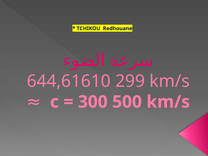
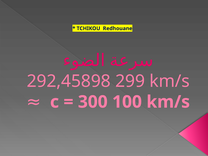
644,61610: 644,61610 -> 292,45898
500: 500 -> 100
